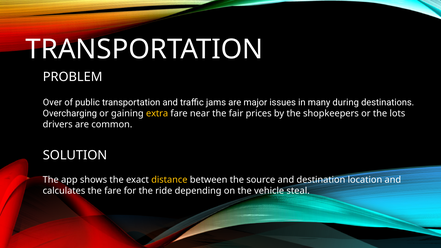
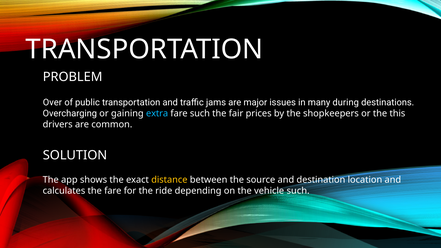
extra colour: yellow -> light blue
fare near: near -> such
lots: lots -> this
vehicle steal: steal -> such
